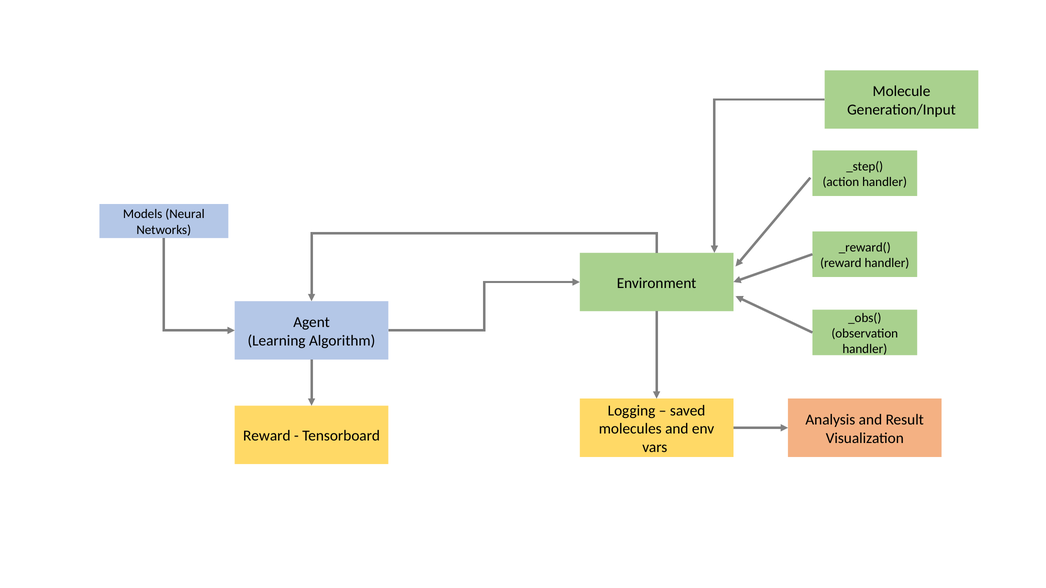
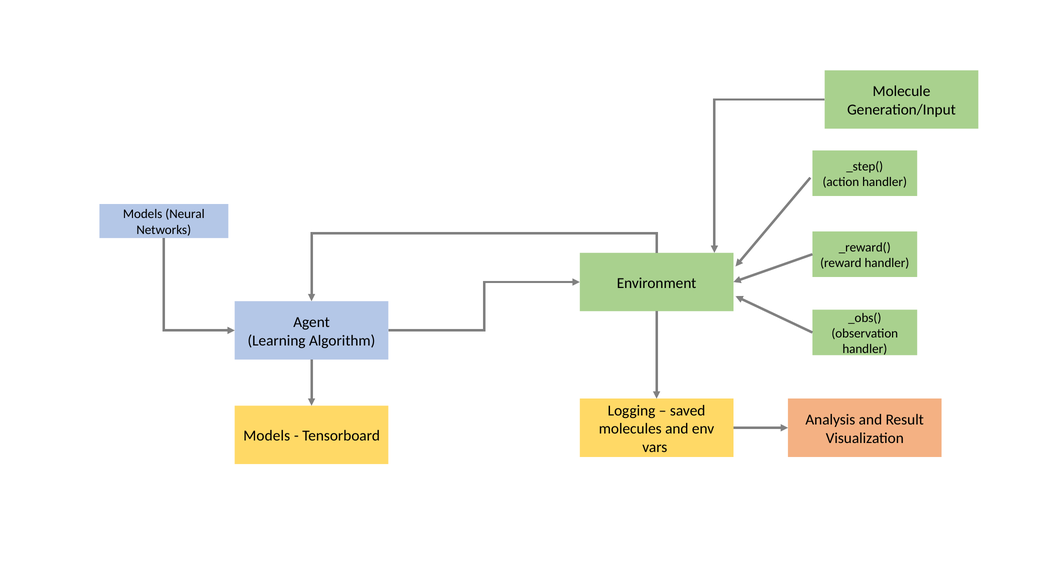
Reward at (267, 436): Reward -> Models
